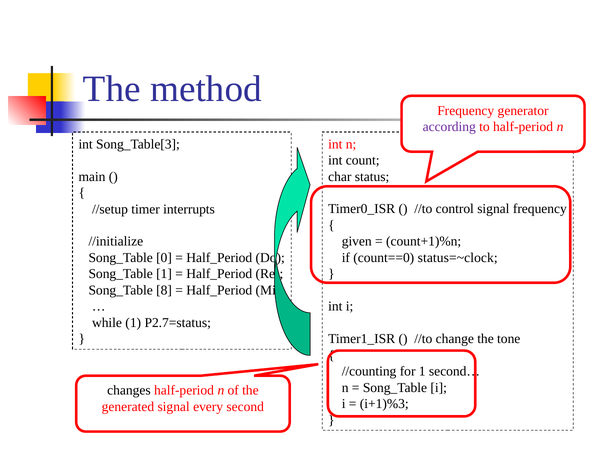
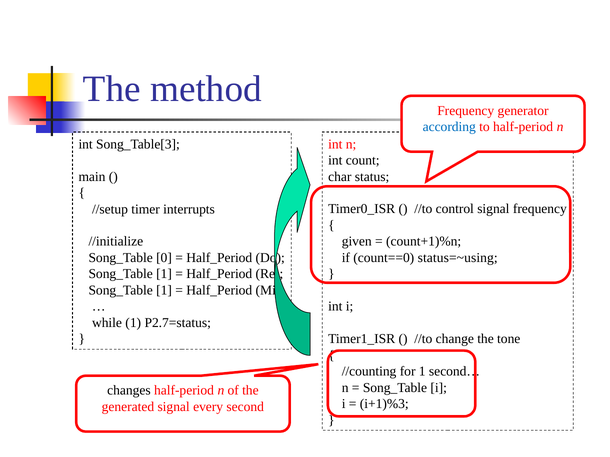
according colour: purple -> blue
status=~clock: status=~clock -> status=~using
8 at (164, 291): 8 -> 1
